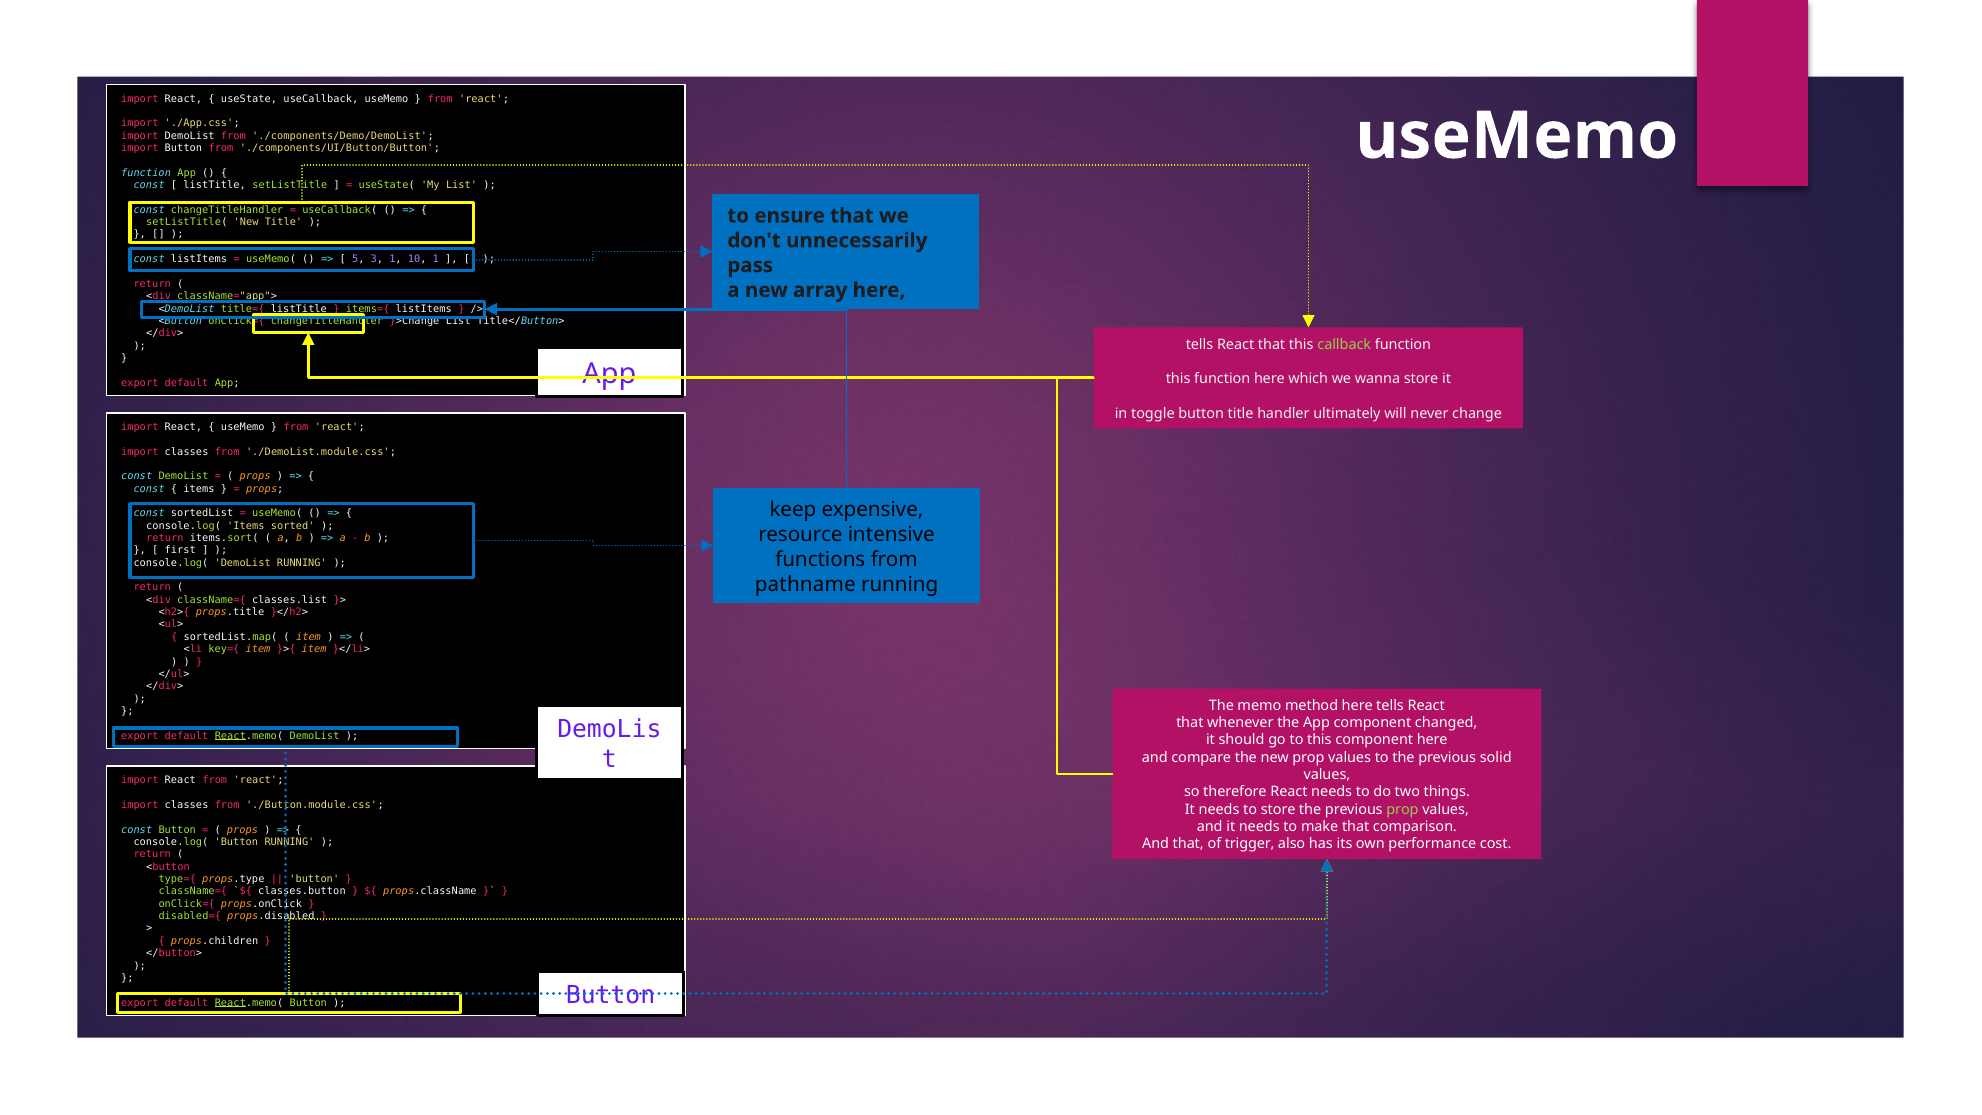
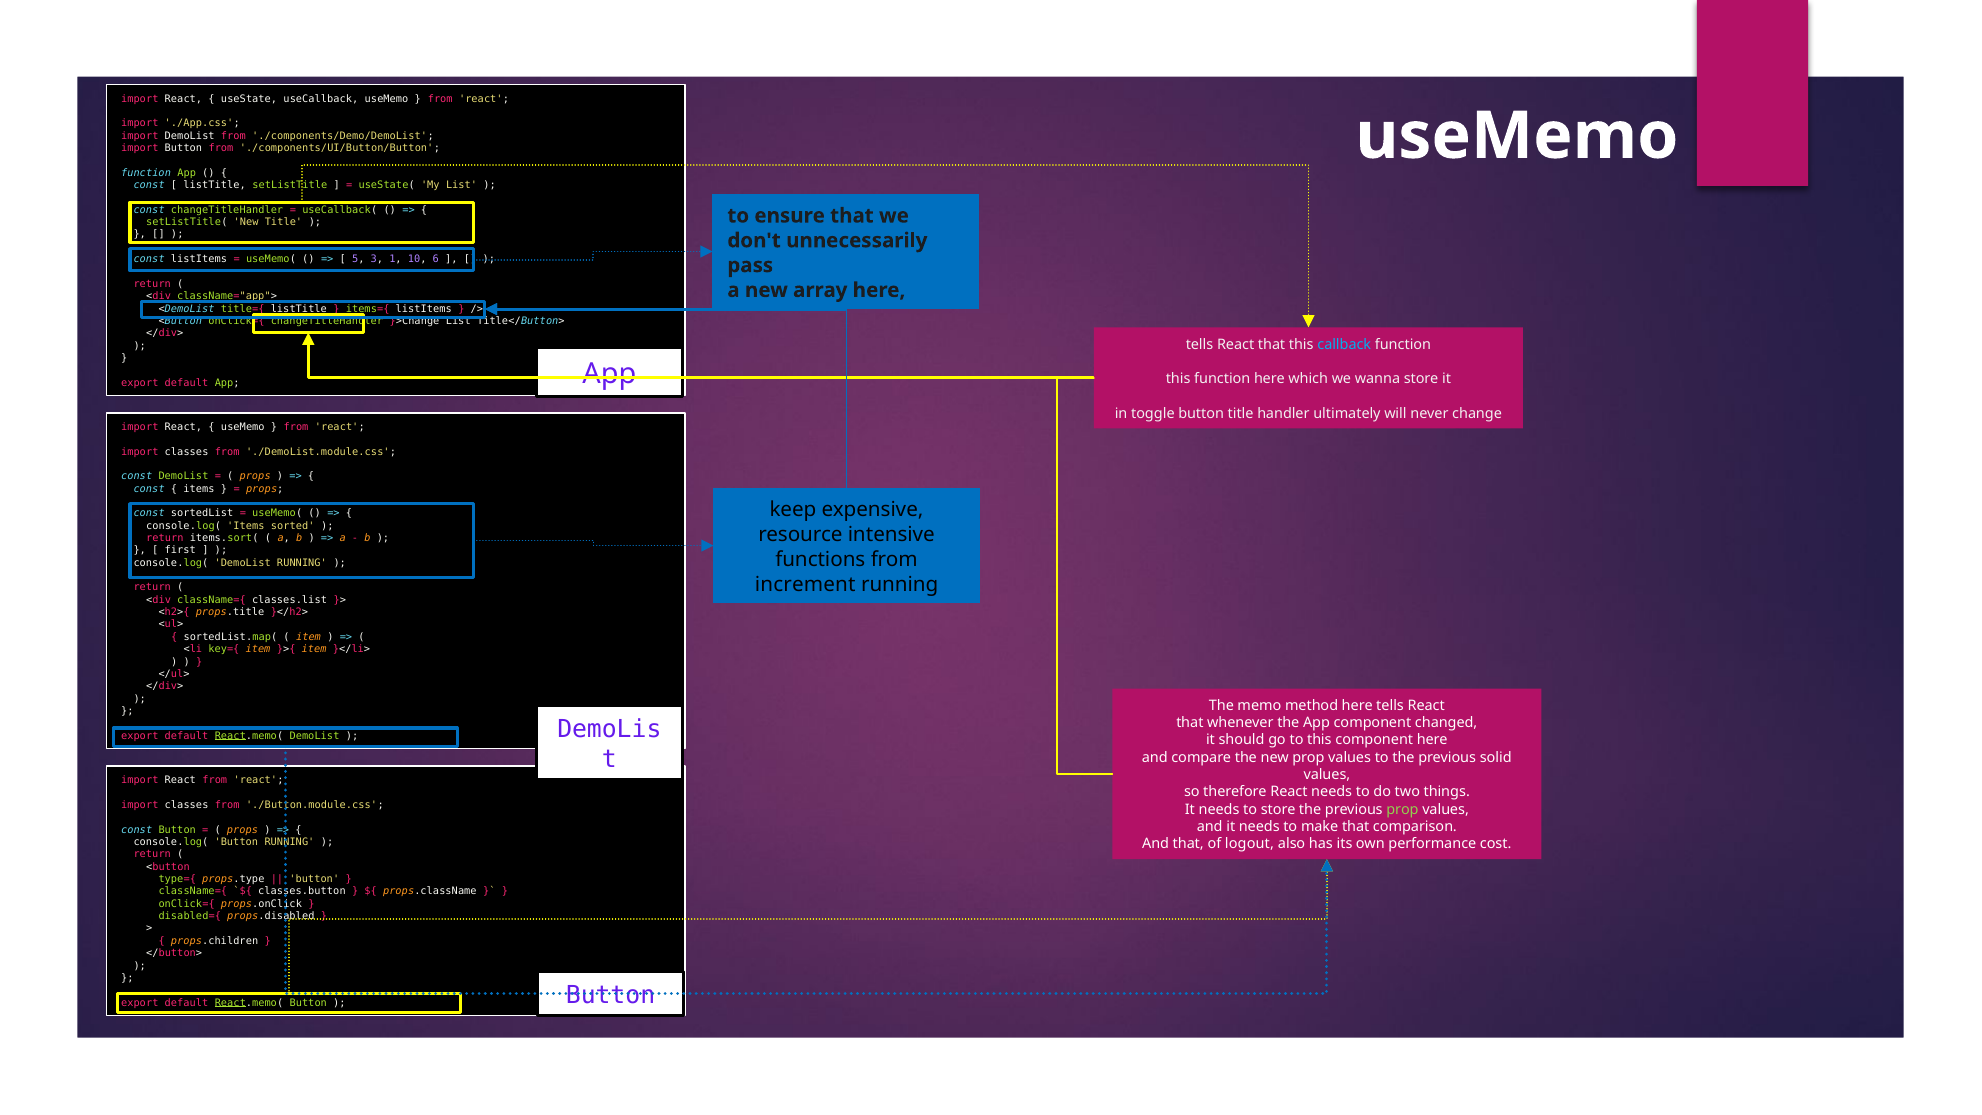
10 1: 1 -> 6
callback colour: light green -> light blue
pathname: pathname -> increment
trigger: trigger -> logout
